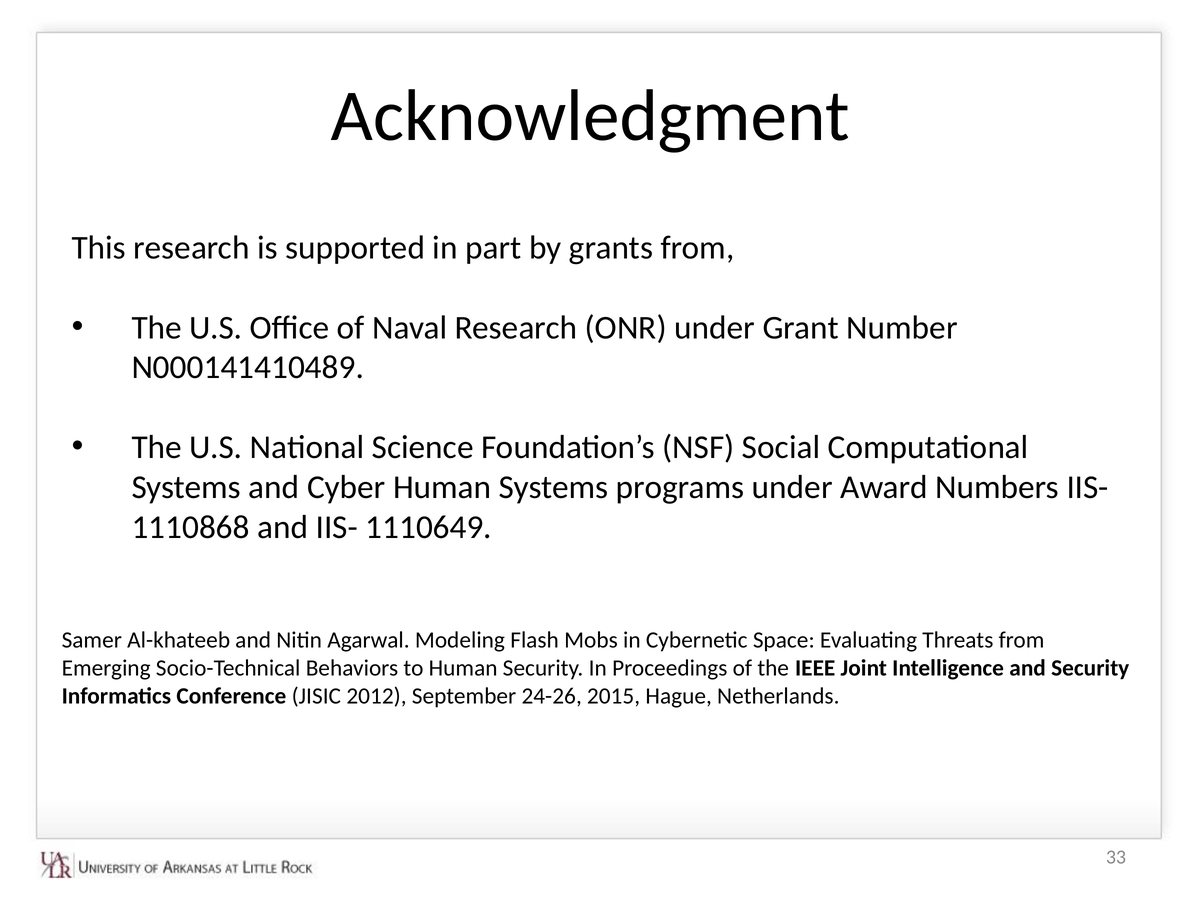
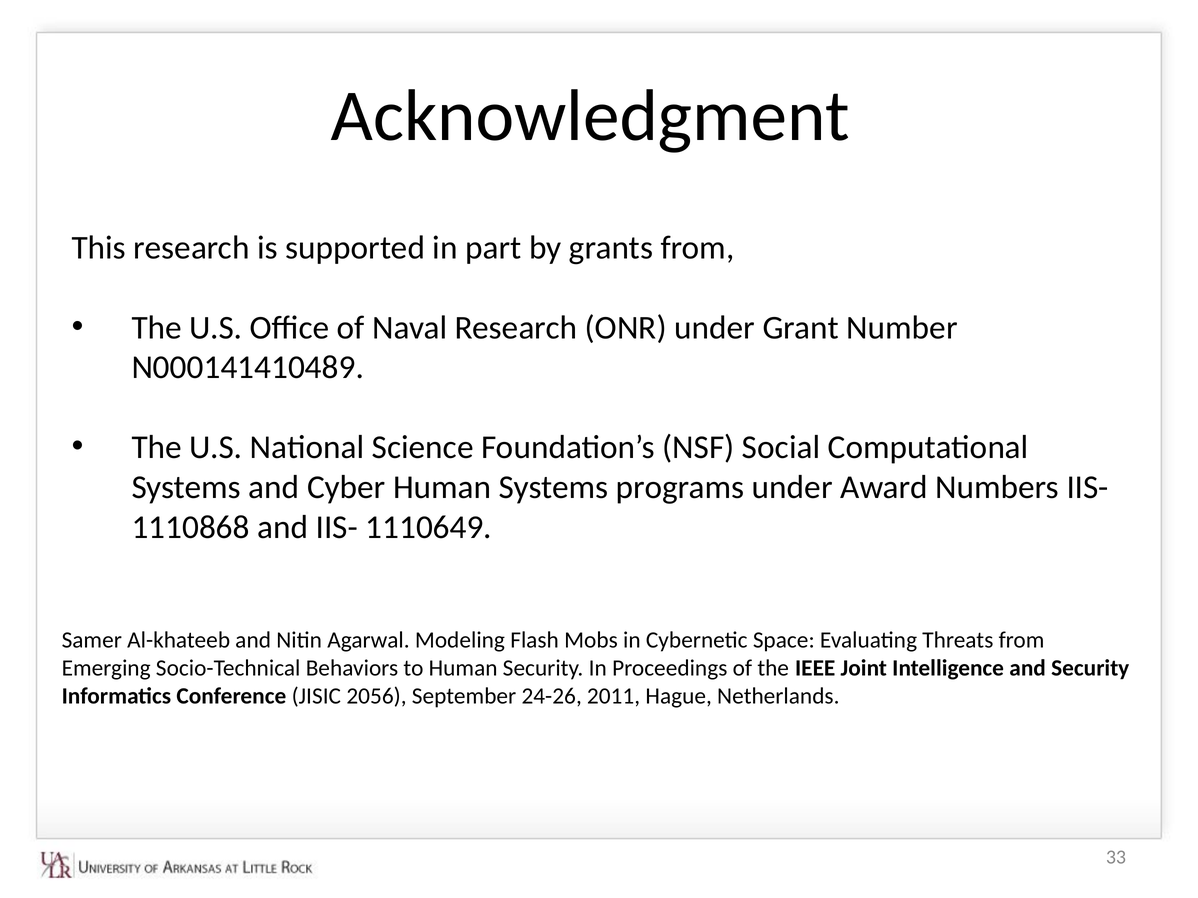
2012: 2012 -> 2056
2015: 2015 -> 2011
